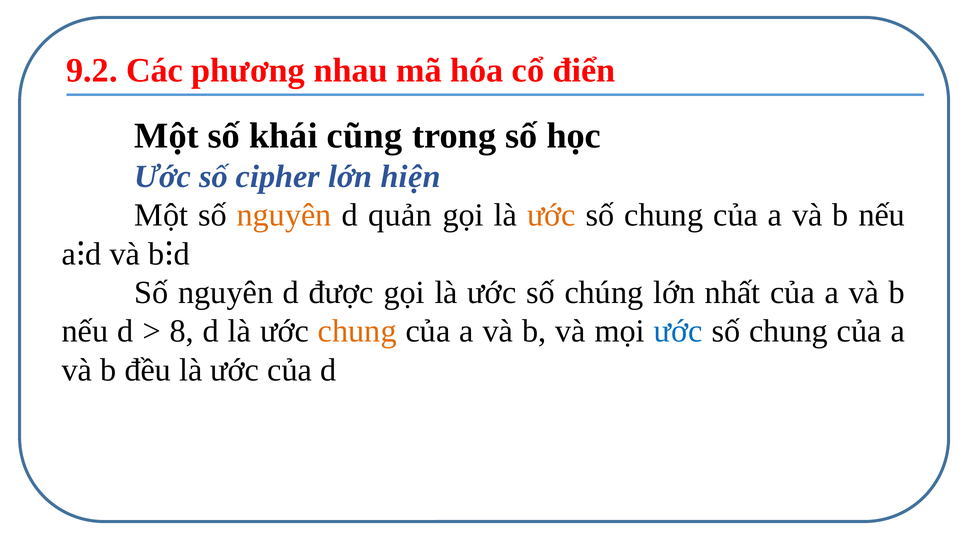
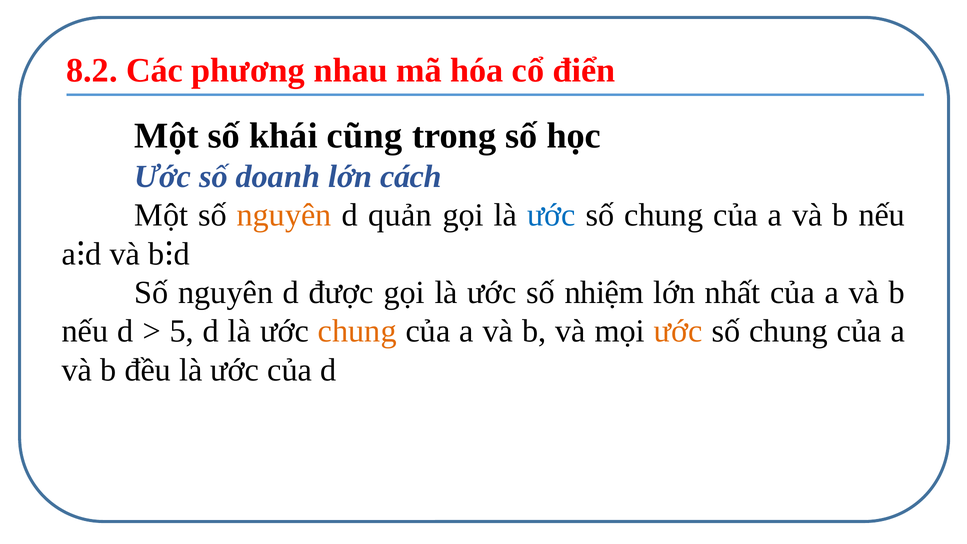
9.2: 9.2 -> 8.2
cipher: cipher -> doanh
hiện: hiện -> cách
ước at (551, 215) colour: orange -> blue
chúng: chúng -> nhiệm
8: 8 -> 5
ước at (678, 331) colour: blue -> orange
